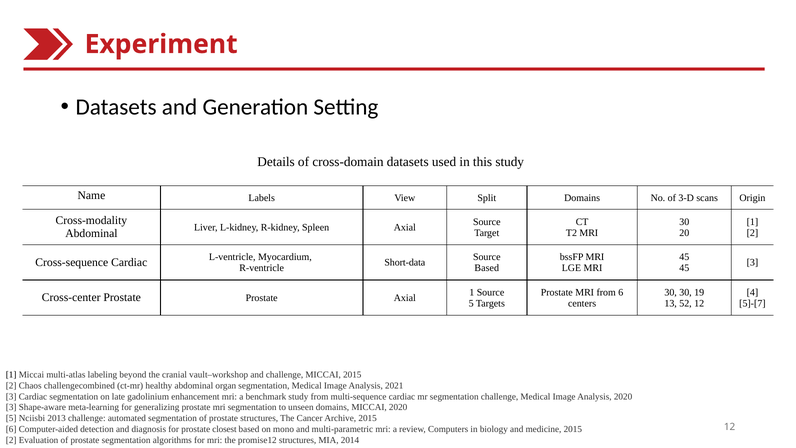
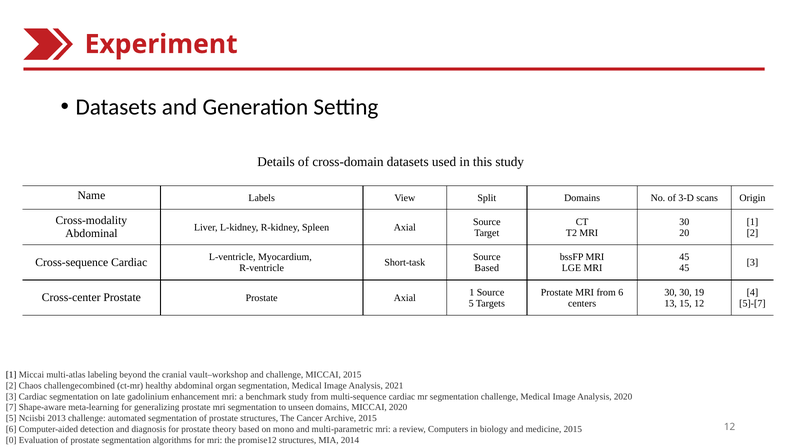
Short-data: Short-data -> Short-task
52: 52 -> 15
3 at (11, 407): 3 -> 7
closest: closest -> theory
2 at (11, 440): 2 -> 0
